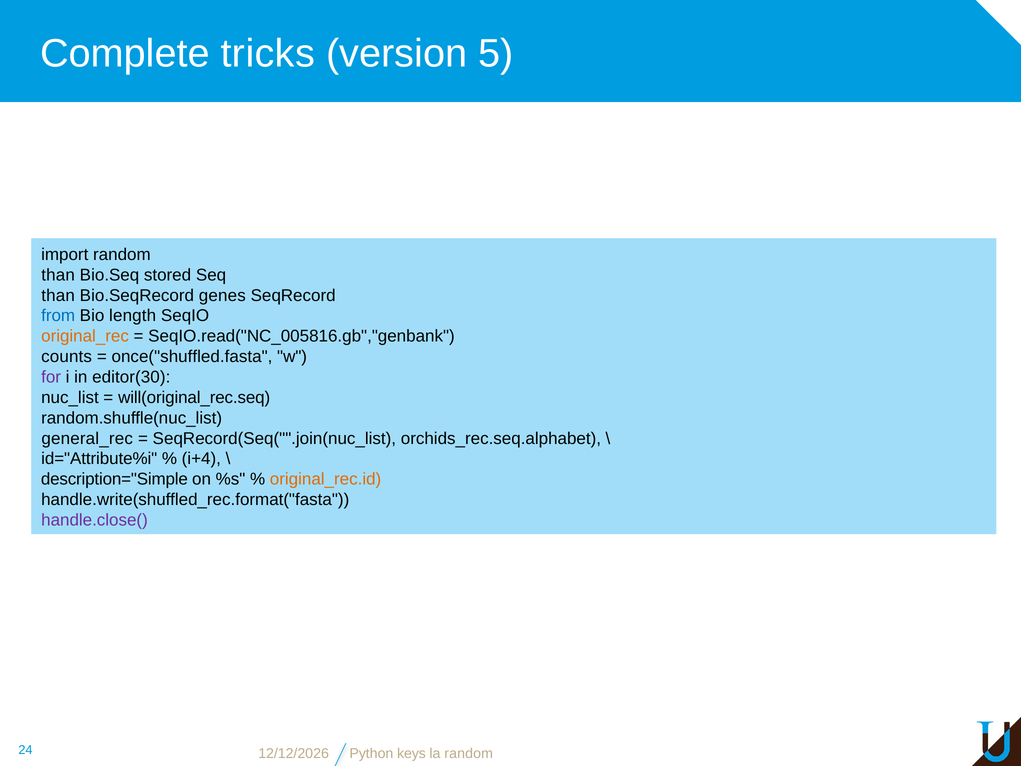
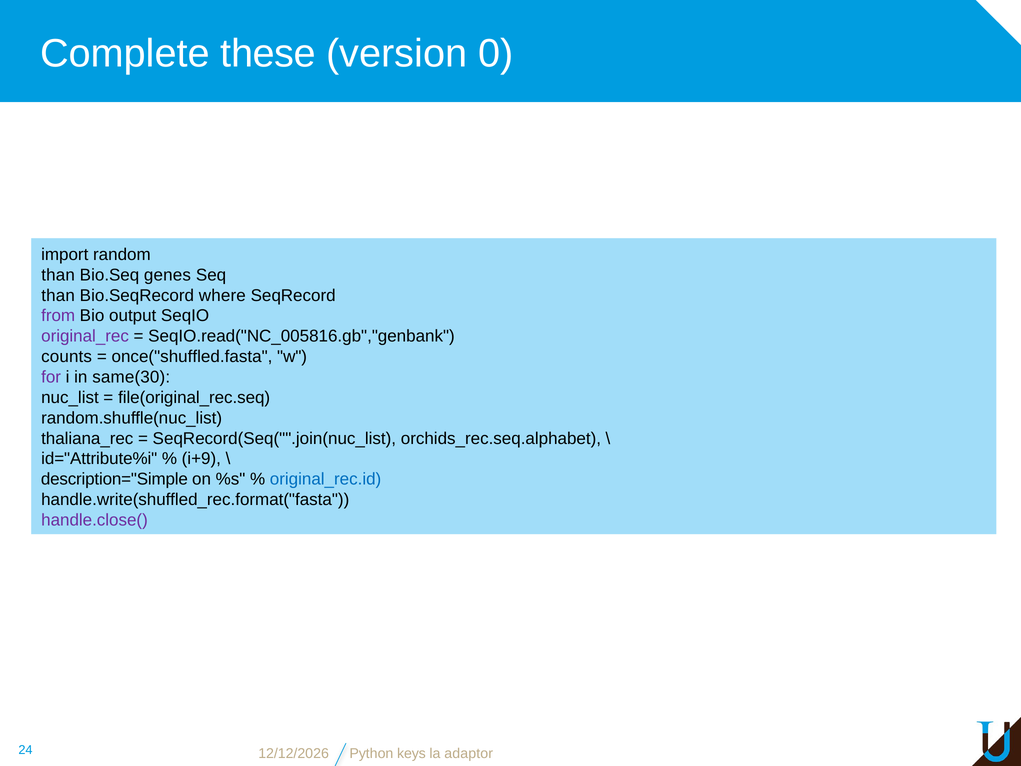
tricks: tricks -> these
5: 5 -> 0
stored: stored -> genes
genes: genes -> where
from colour: blue -> purple
length: length -> output
original_rec colour: orange -> purple
editor(30: editor(30 -> same(30
will(original_rec.seq: will(original_rec.seq -> file(original_rec.seq
general_rec: general_rec -> thaliana_rec
i+4: i+4 -> i+9
original_rec.id colour: orange -> blue
la random: random -> adaptor
